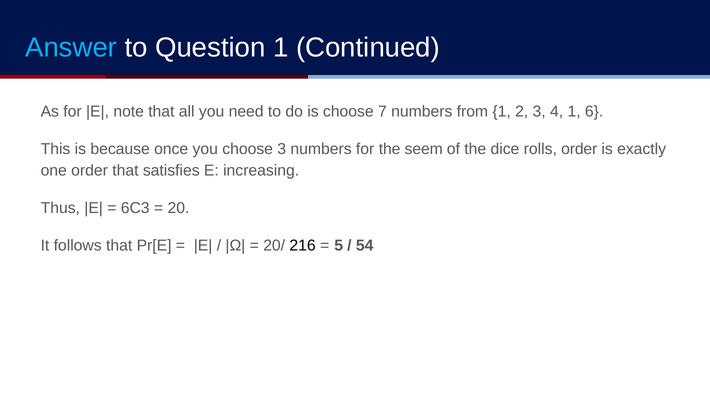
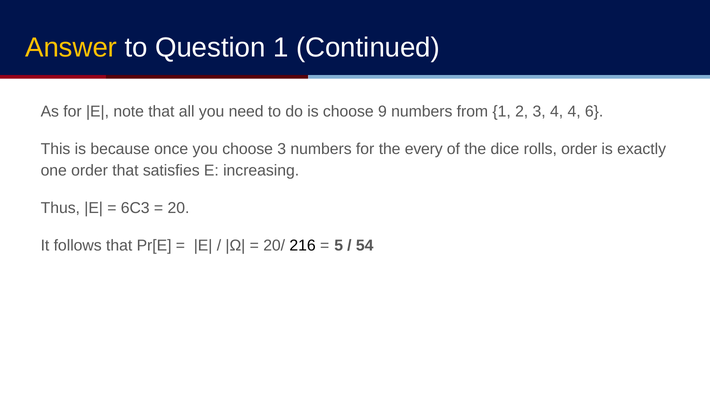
Answer colour: light blue -> yellow
7: 7 -> 9
4 1: 1 -> 4
seem: seem -> every
